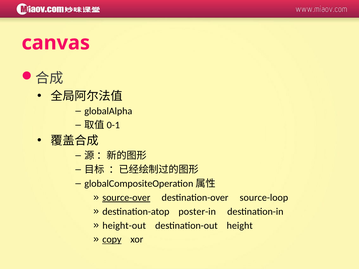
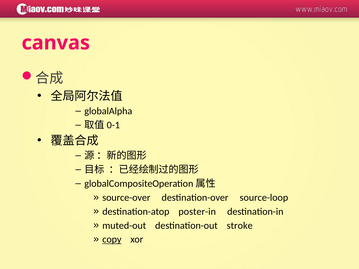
source-over underline: present -> none
height-out: height-out -> muted-out
height: height -> stroke
